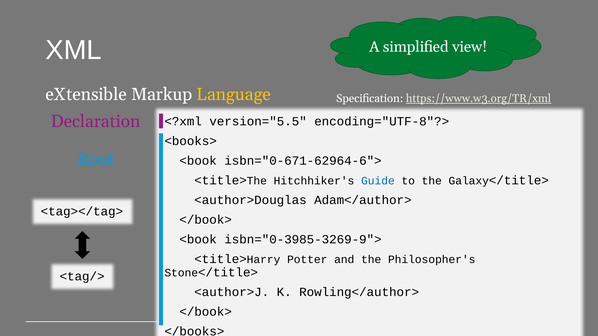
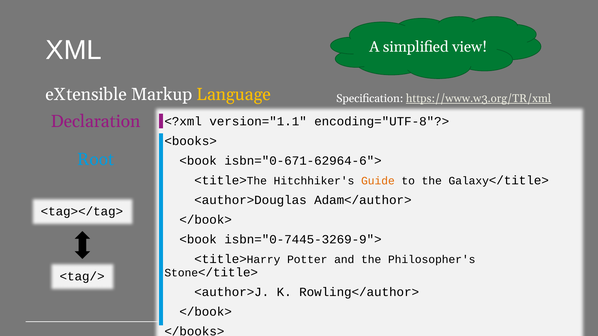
version="5.5: version="5.5 -> version="1.1
Guide colour: blue -> orange
isbn="0-3985-3269-9">: isbn="0-3985-3269-9"> -> isbn="0-7445-3269-9">
